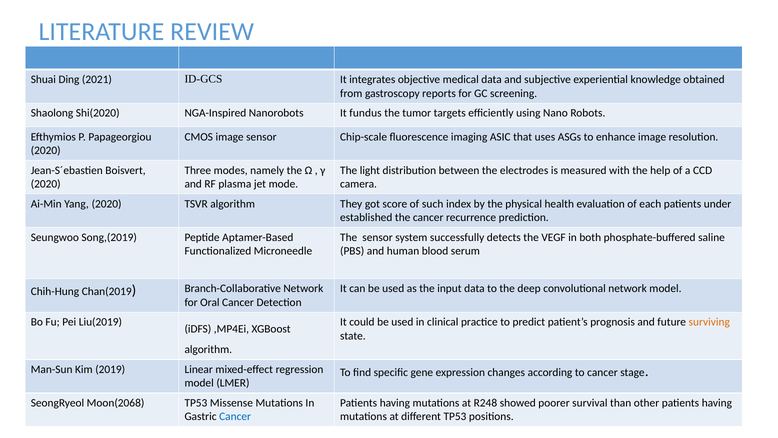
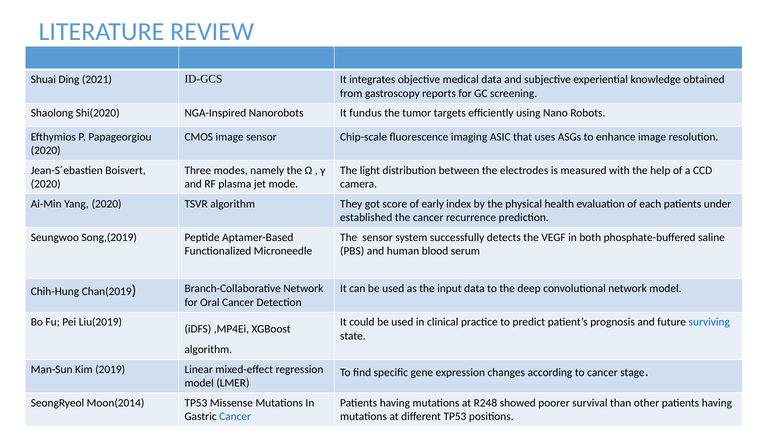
such: such -> early
surviving colour: orange -> blue
Moon(2068: Moon(2068 -> Moon(2014
